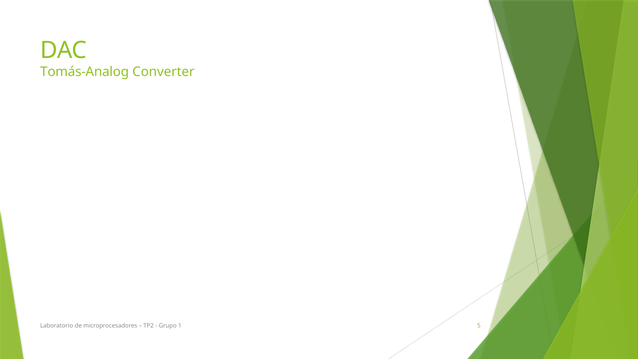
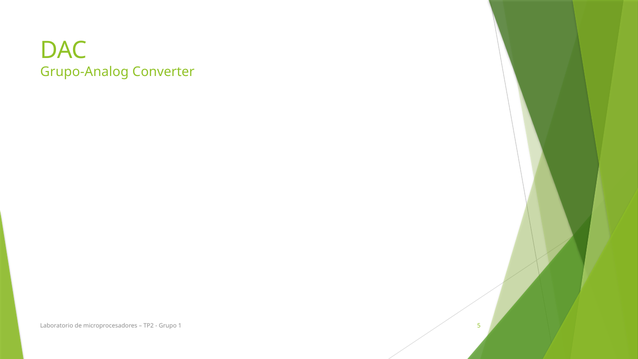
Tomás-Analog: Tomás-Analog -> Grupo-Analog
